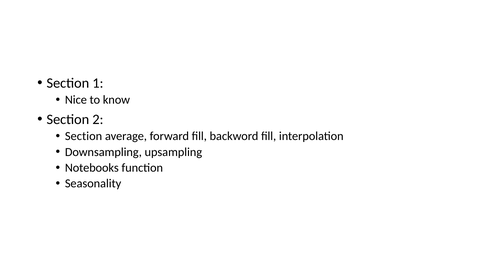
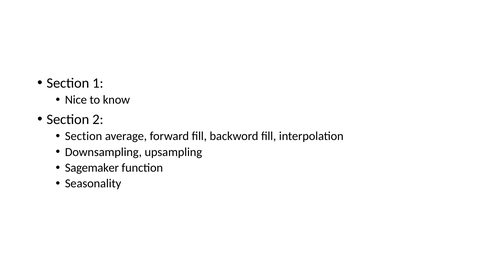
Notebooks: Notebooks -> Sagemaker
